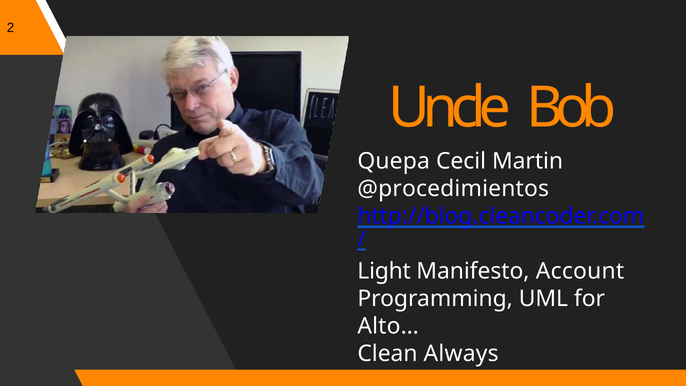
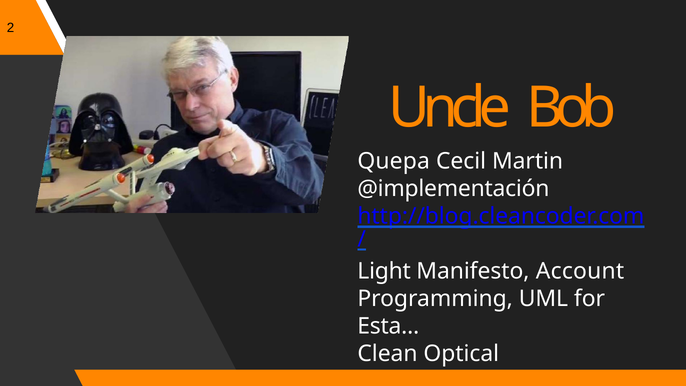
@procedimientos: @procedimientos -> @implementación
Alto…: Alto… -> Esta…
Always: Always -> Optical
